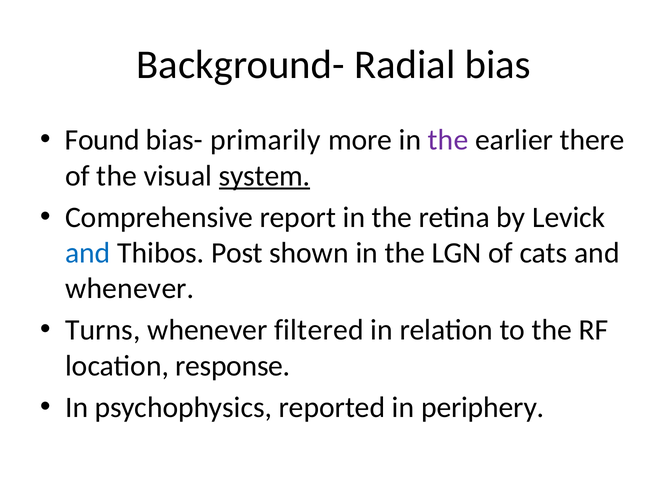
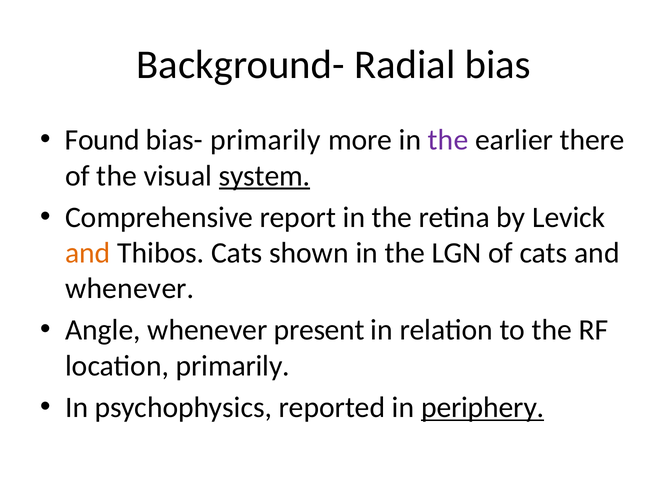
and at (88, 253) colour: blue -> orange
Thibos Post: Post -> Cats
Turns: Turns -> Angle
filtered: filtered -> present
location response: response -> primarily
periphery underline: none -> present
